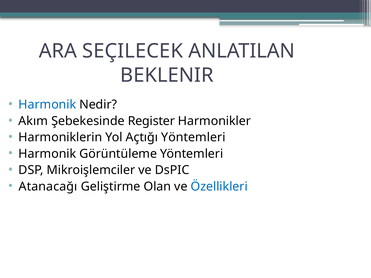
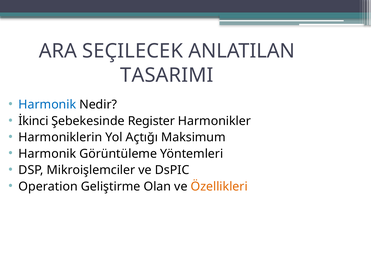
BEKLENIR: BEKLENIR -> TASARIMI
Akım: Akım -> İkinci
Açtığı Yöntemleri: Yöntemleri -> Maksimum
Atanacağı: Atanacağı -> Operation
Özellikleri colour: blue -> orange
